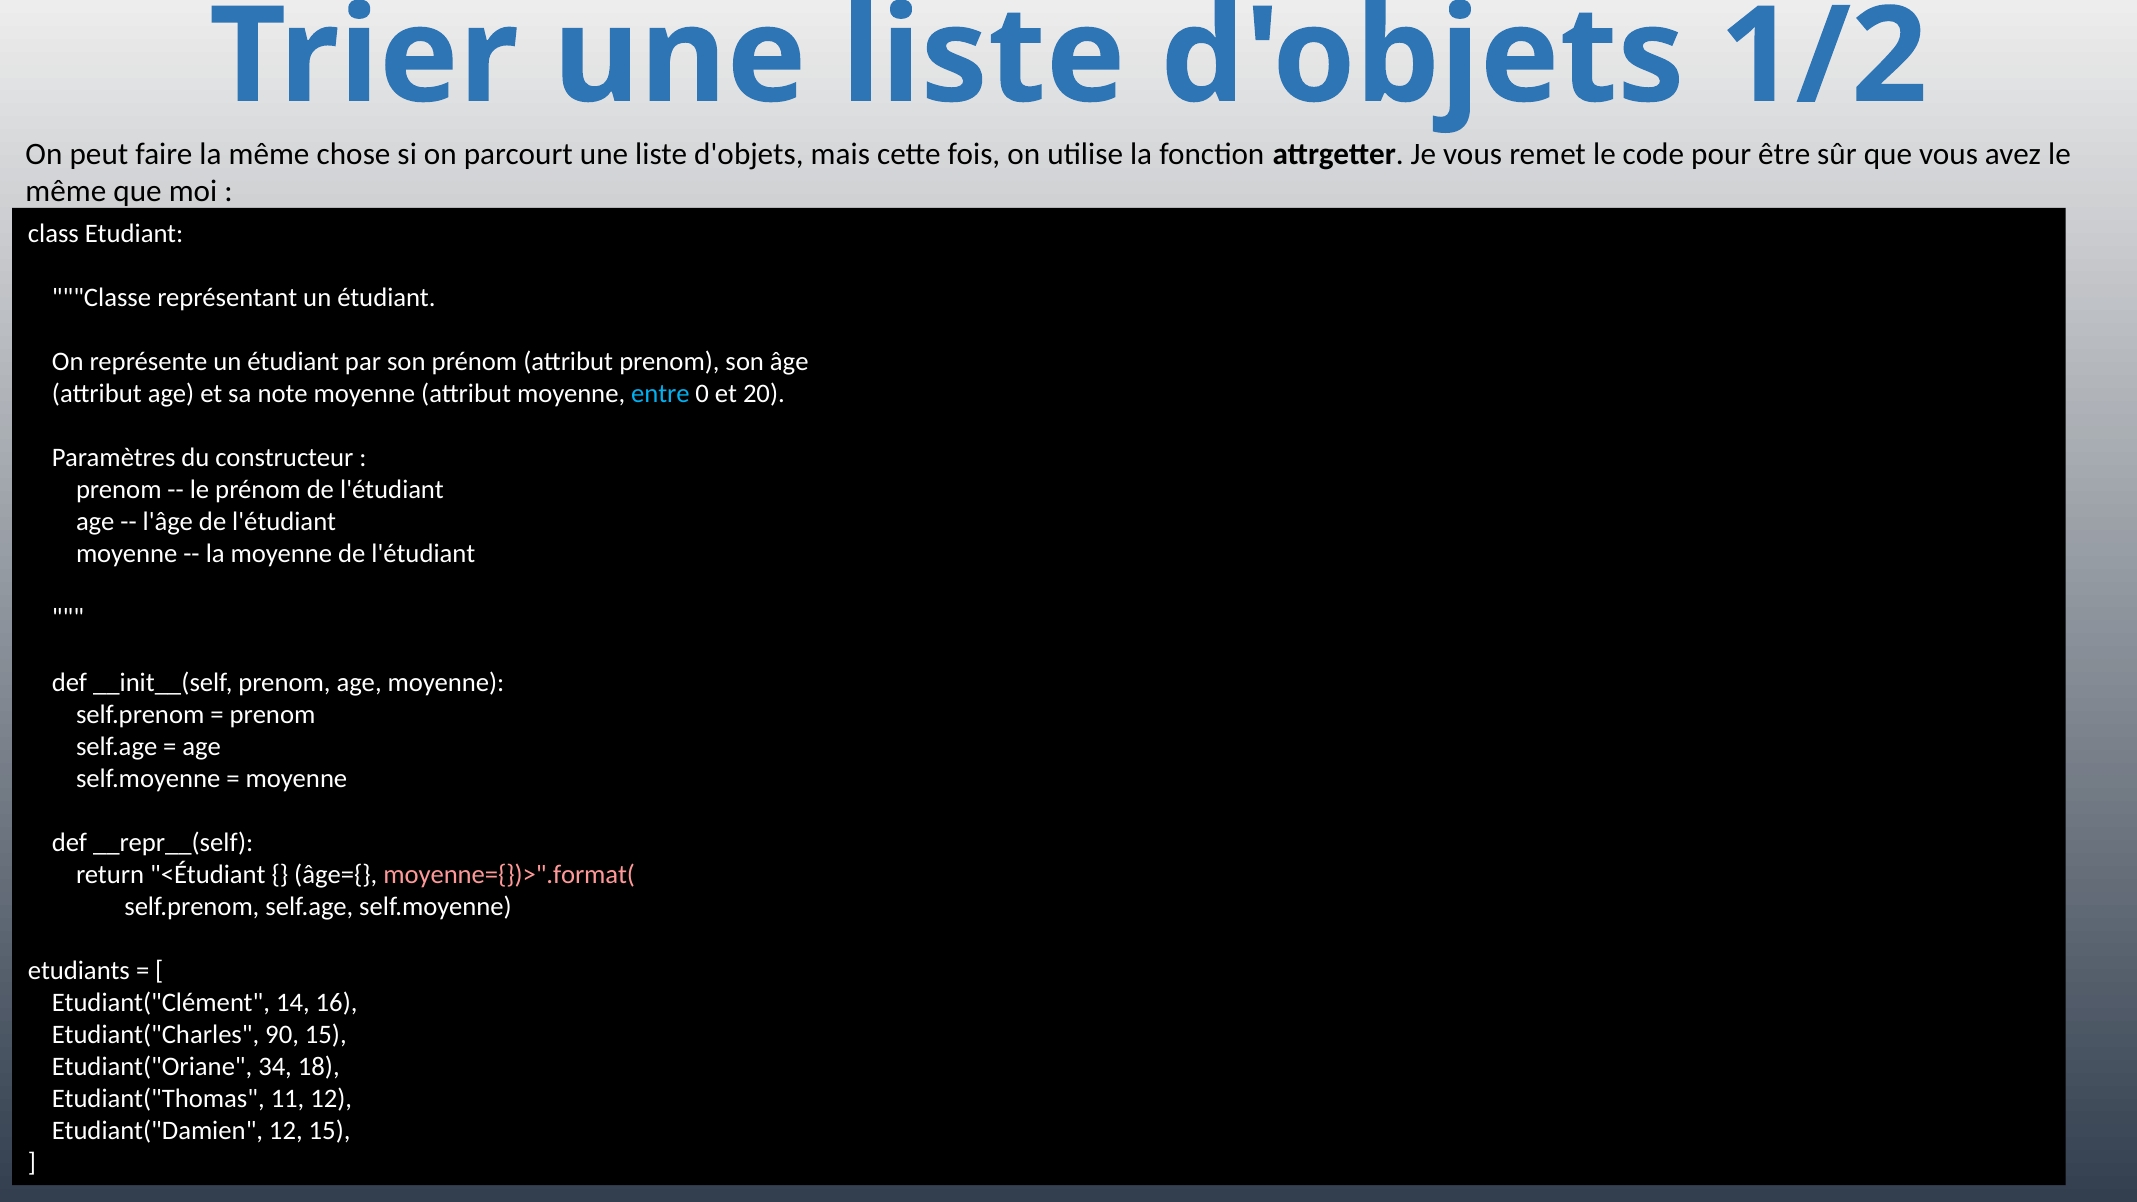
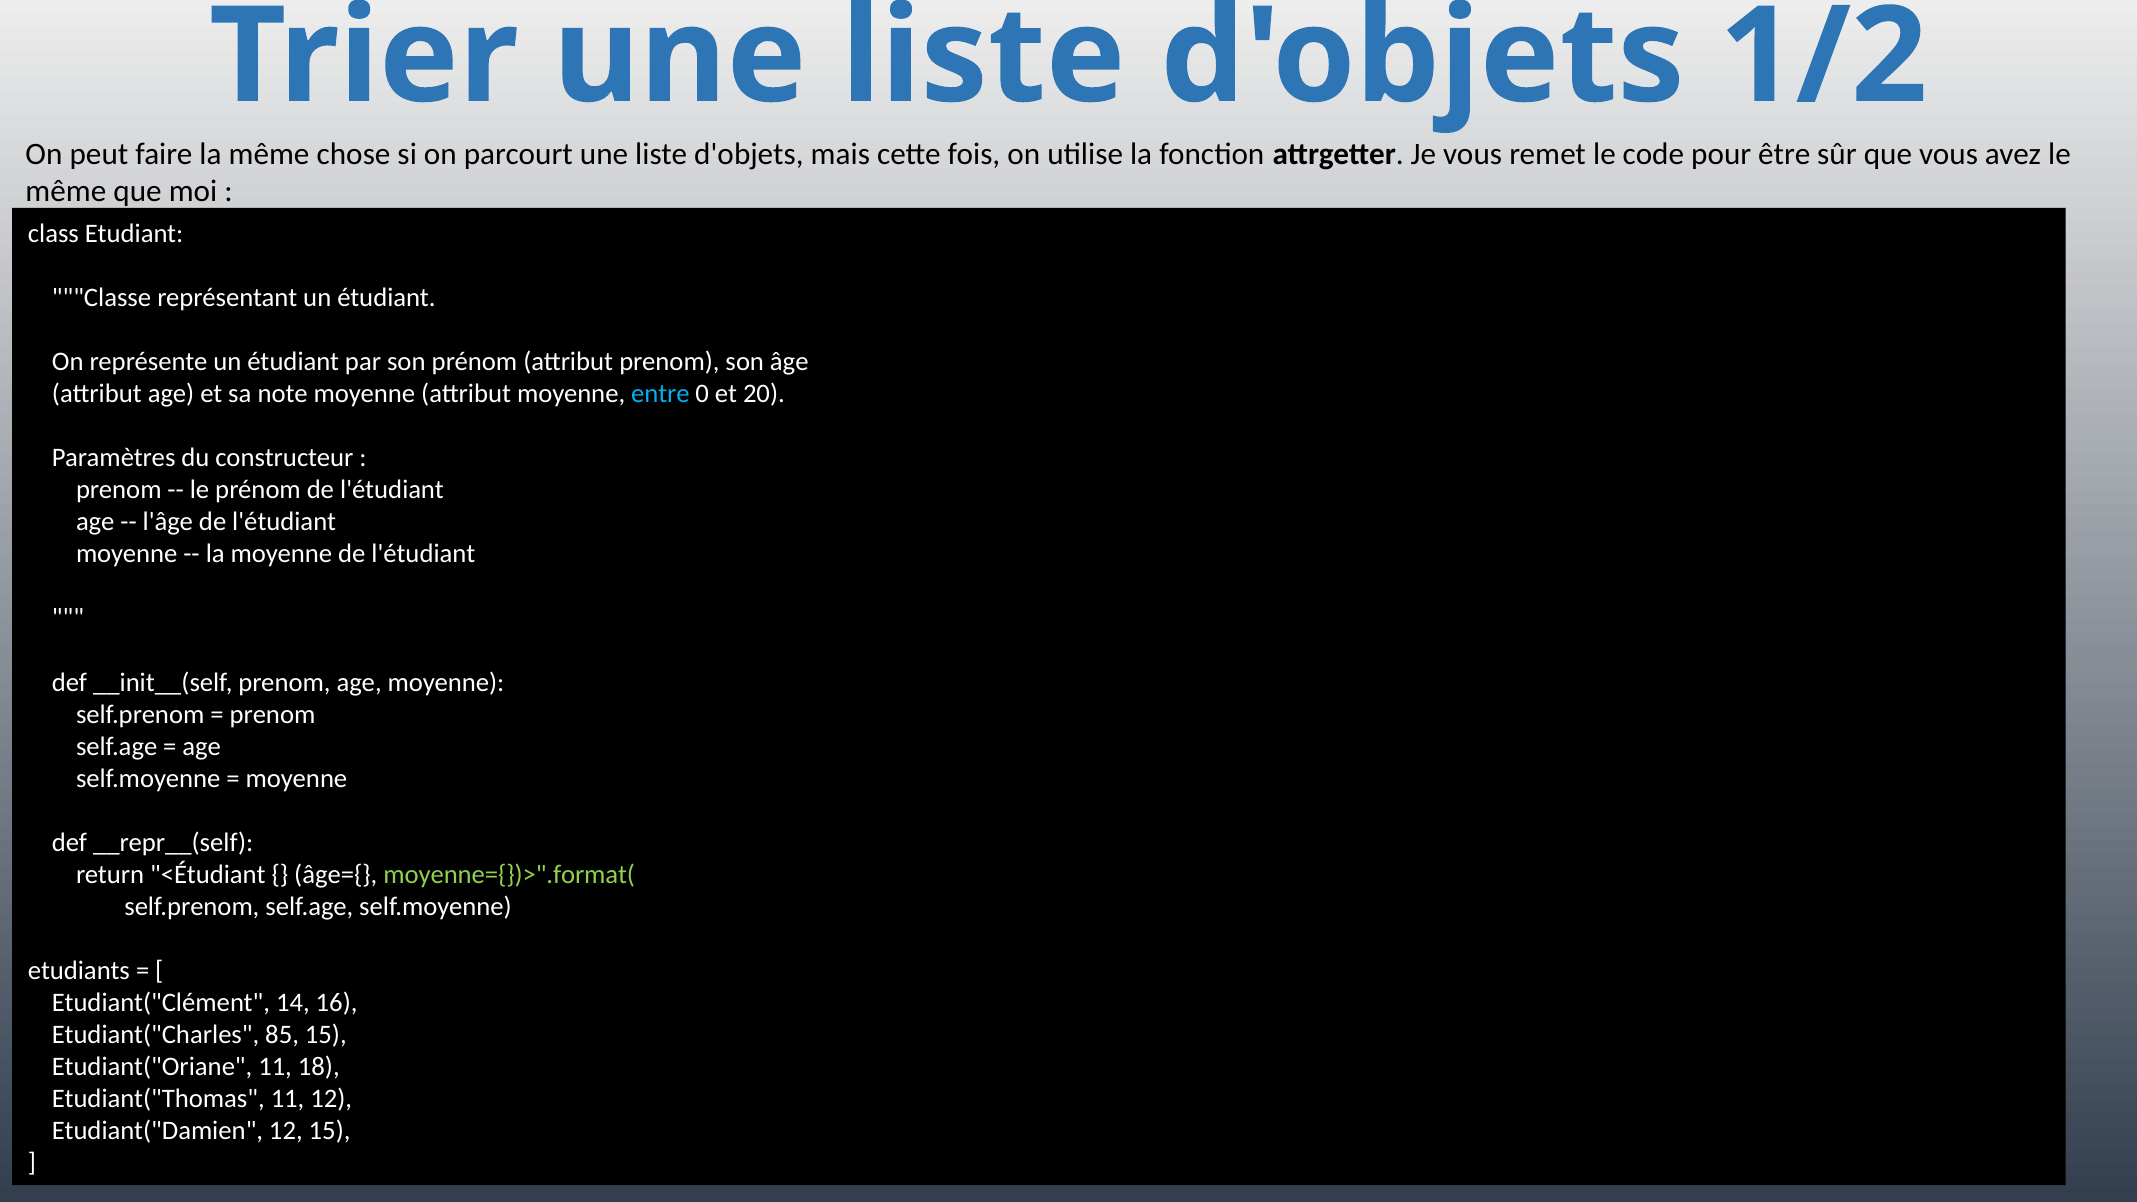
moyenne={})>".format( colour: pink -> light green
90: 90 -> 85
Etudiant("Oriane 34: 34 -> 11
